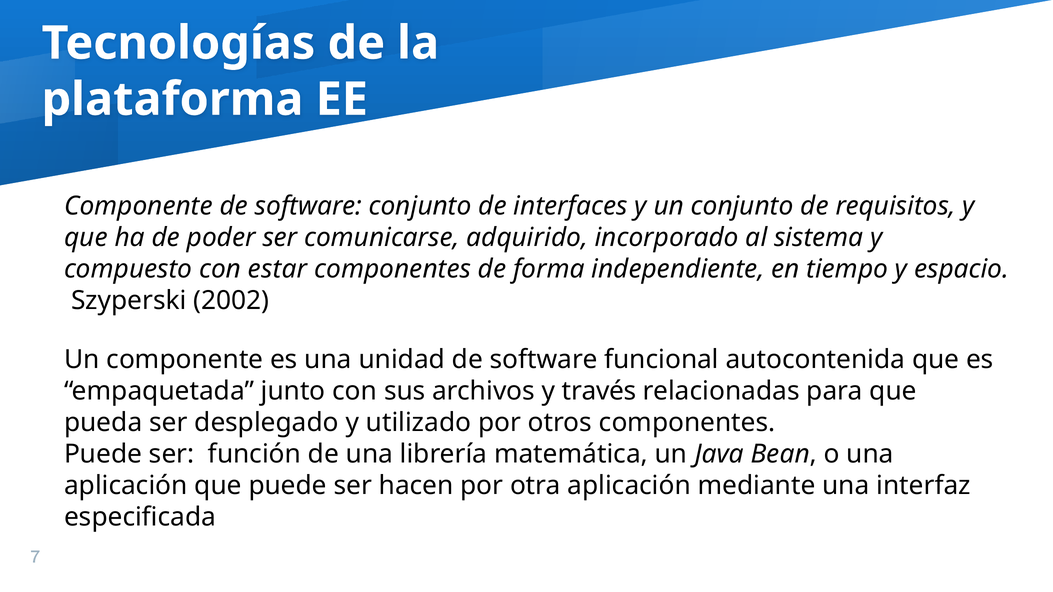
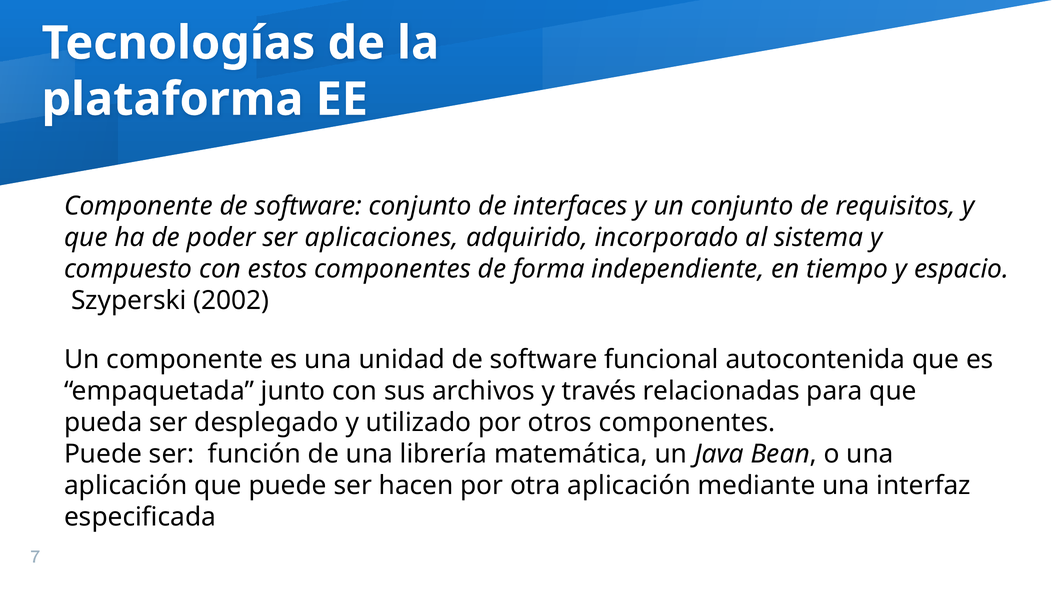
comunicarse: comunicarse -> aplicaciones
estar: estar -> estos
